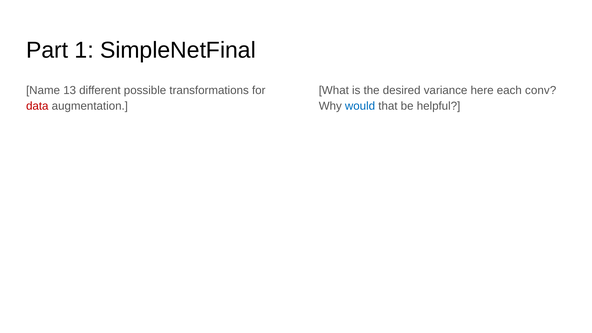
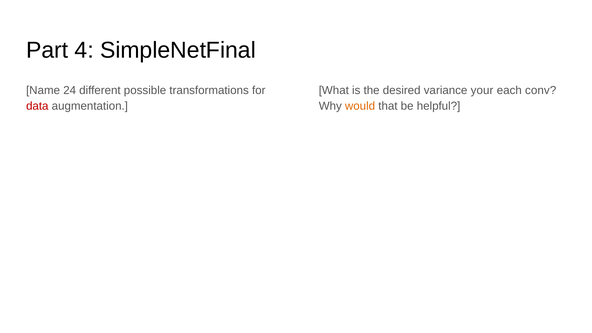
1: 1 -> 4
13: 13 -> 24
here: here -> your
would colour: blue -> orange
